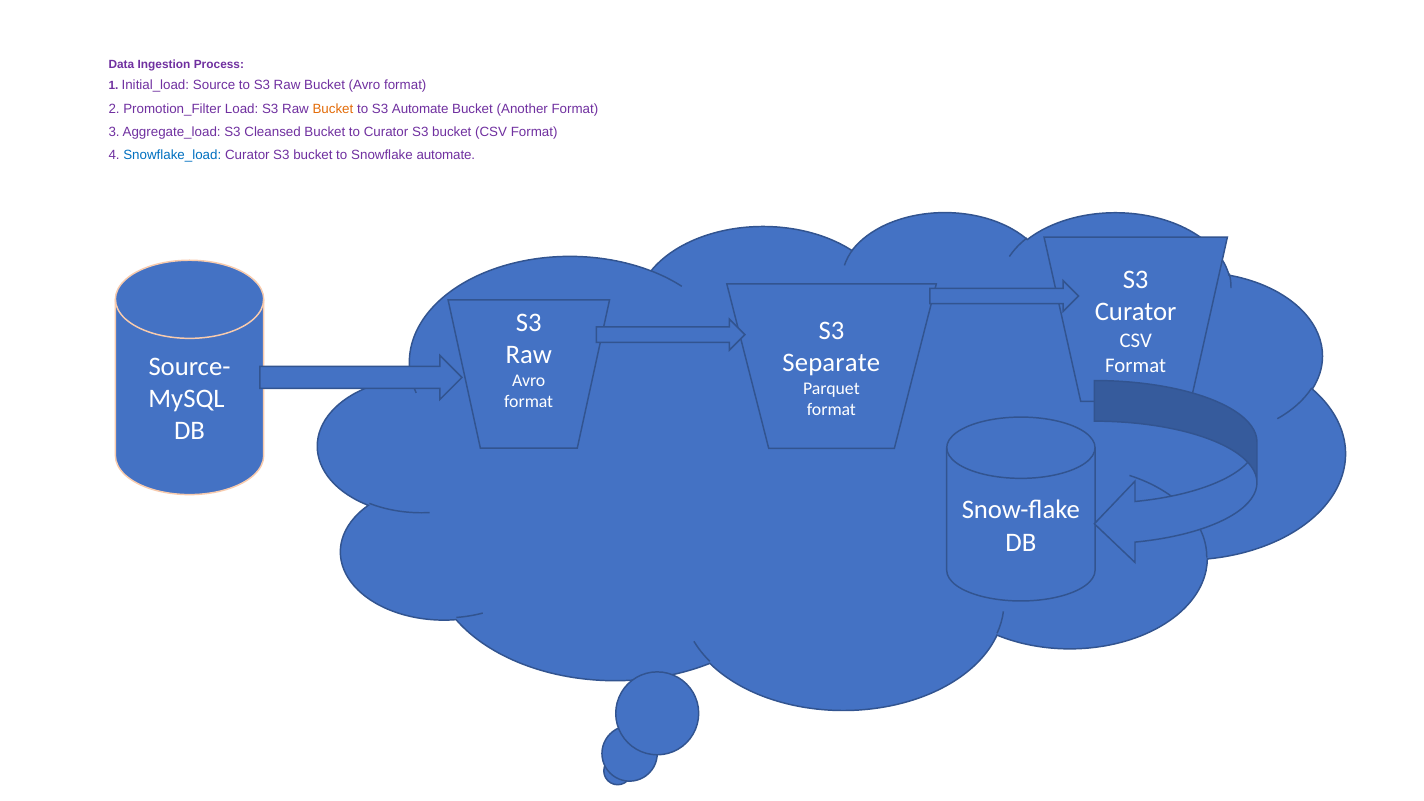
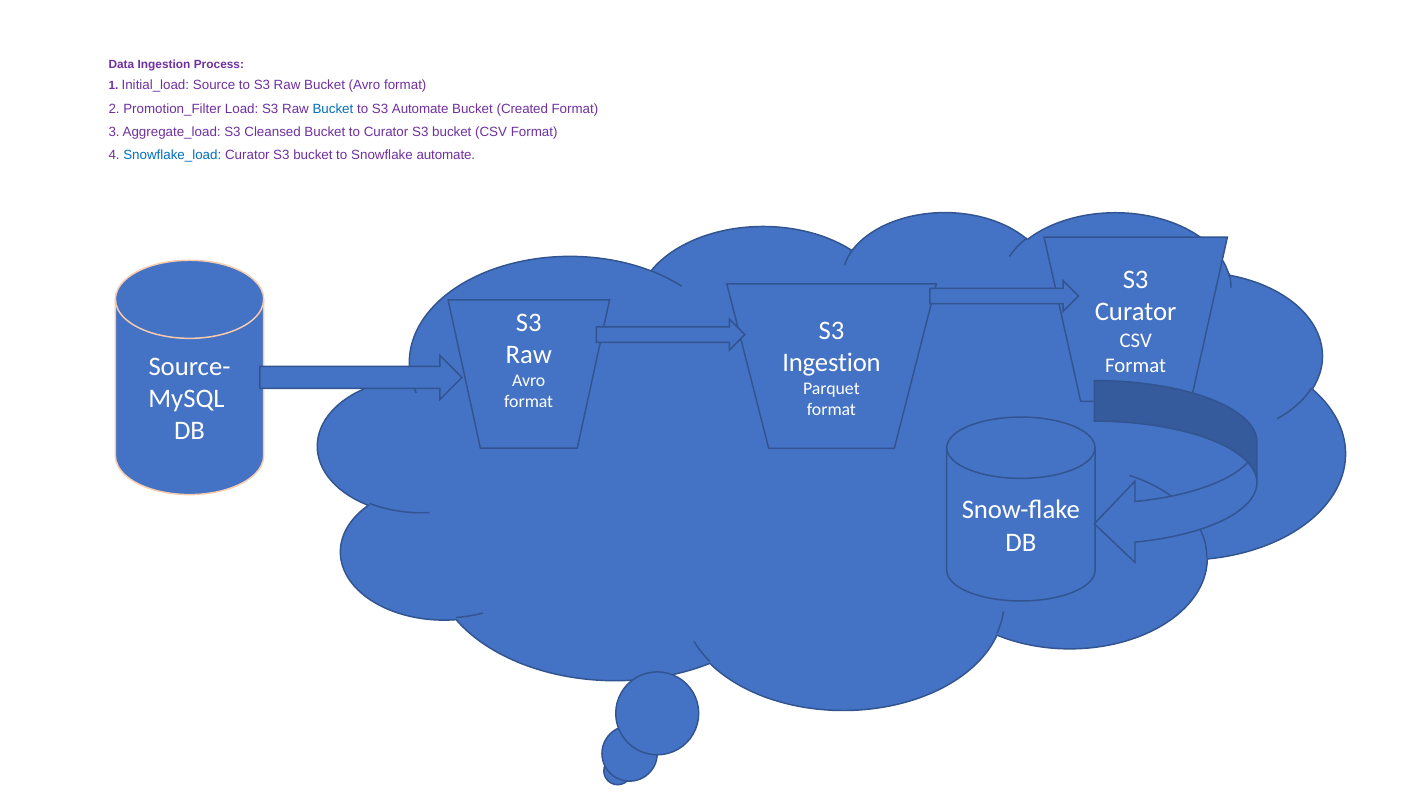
Bucket at (333, 109) colour: orange -> blue
Another: Another -> Created
Separate at (831, 363): Separate -> Ingestion
